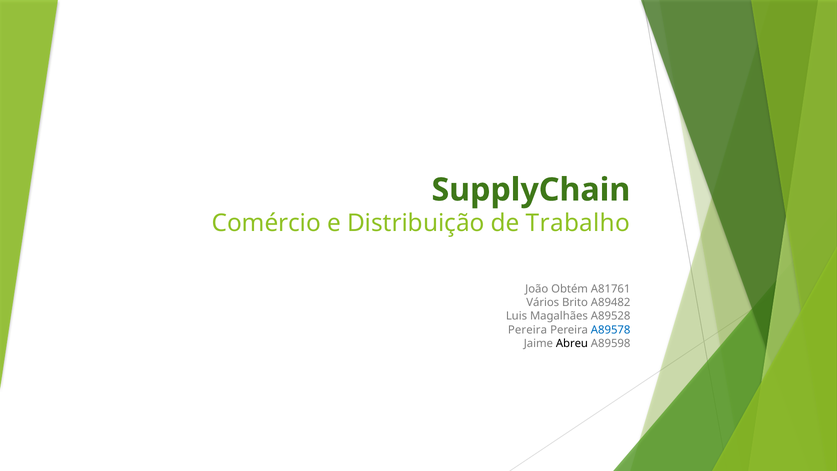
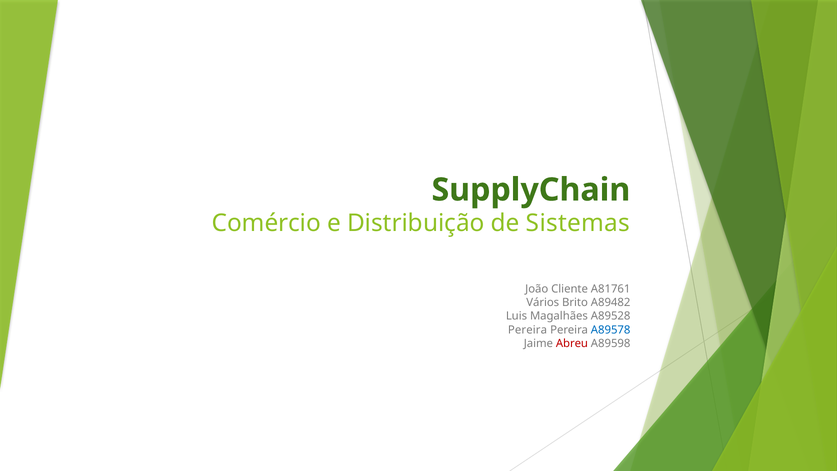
Trabalho: Trabalho -> Sistemas
Obtém: Obtém -> Cliente
Abreu colour: black -> red
